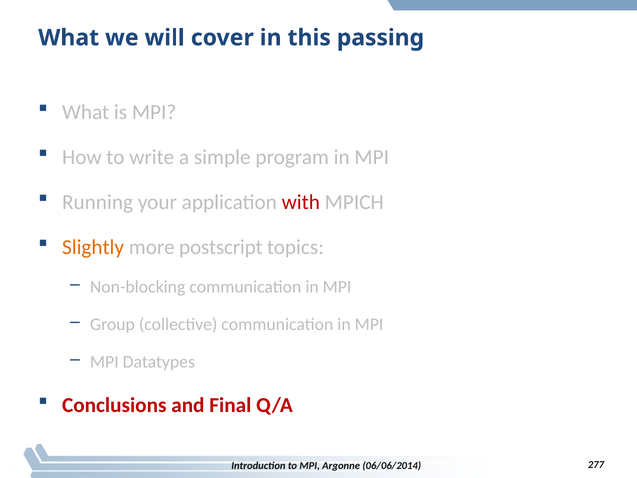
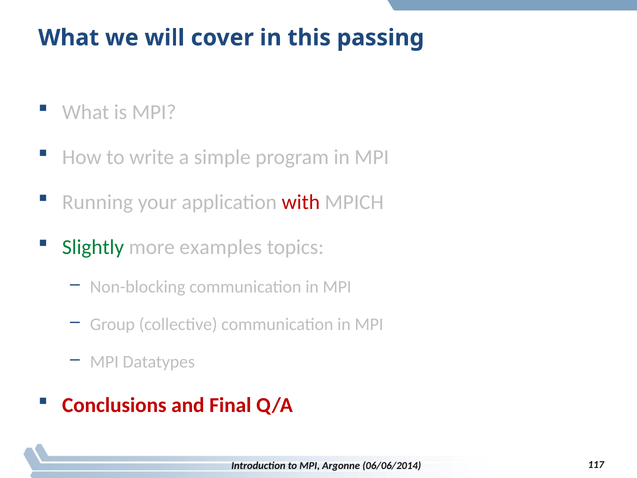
Slightly colour: orange -> green
postscript: postscript -> examples
277: 277 -> 117
